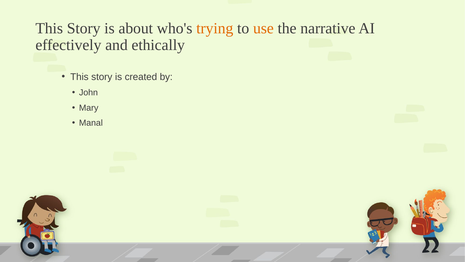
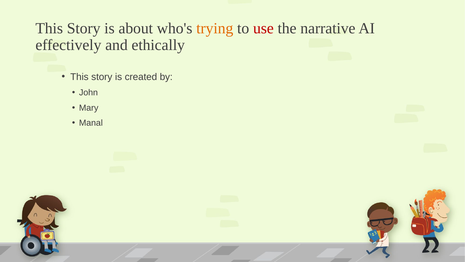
use colour: orange -> red
